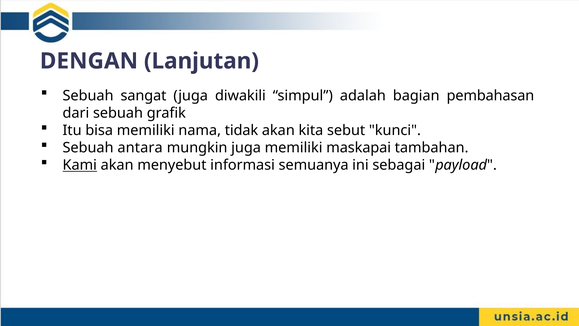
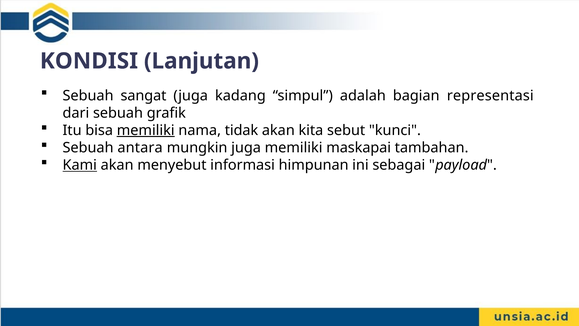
DENGAN: DENGAN -> KONDISI
diwakili: diwakili -> kadang
pembahasan: pembahasan -> representasi
memiliki at (146, 130) underline: none -> present
semuanya: semuanya -> himpunan
